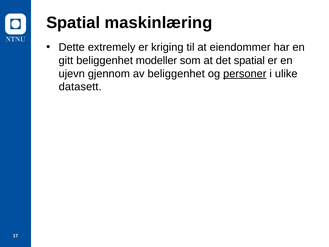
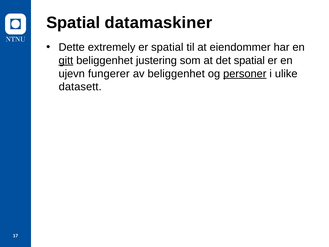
maskinlæring: maskinlæring -> datamaskiner
er kriging: kriging -> spatial
gitt underline: none -> present
modeller: modeller -> justering
gjennom: gjennom -> fungerer
